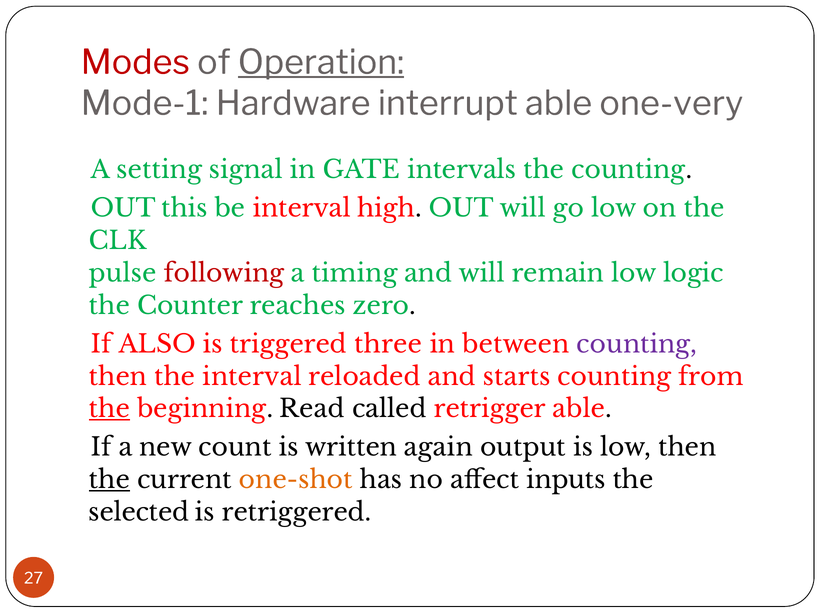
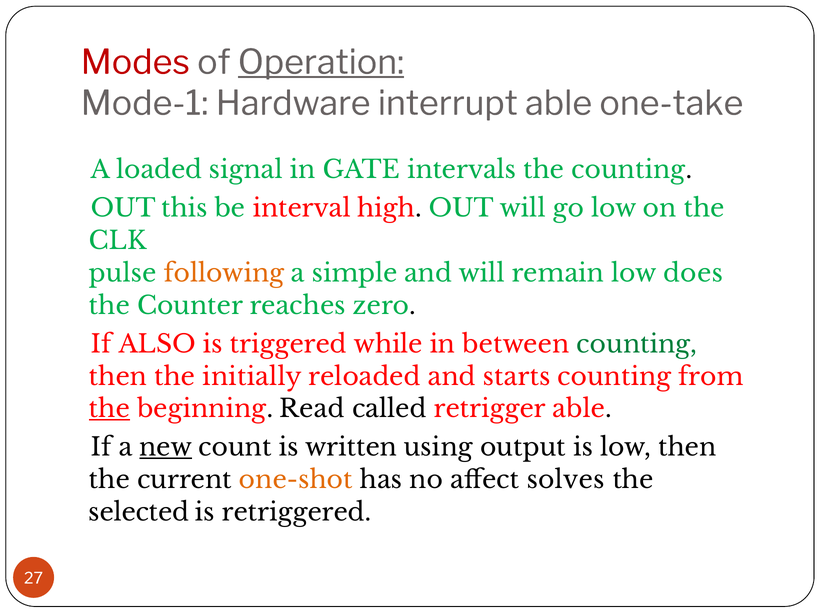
one-very: one-very -> one-take
setting: setting -> loaded
following colour: red -> orange
timing: timing -> simple
logic: logic -> does
three: three -> while
counting at (637, 344) colour: purple -> green
the interval: interval -> initially
new underline: none -> present
again: again -> using
the at (109, 480) underline: present -> none
inputs: inputs -> solves
